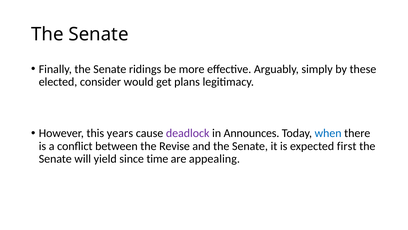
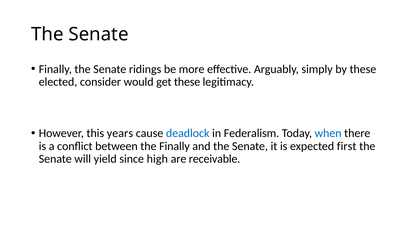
get plans: plans -> these
deadlock colour: purple -> blue
Announces: Announces -> Federalism
the Revise: Revise -> Finally
time: time -> high
appealing: appealing -> receivable
